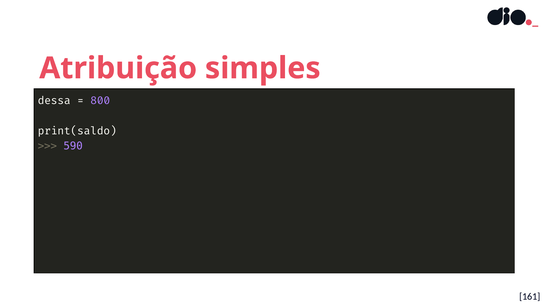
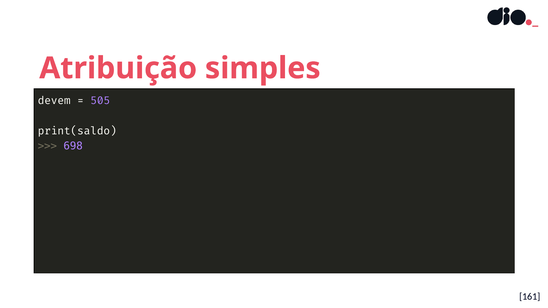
dessa: dessa -> devem
800: 800 -> 505
590: 590 -> 698
